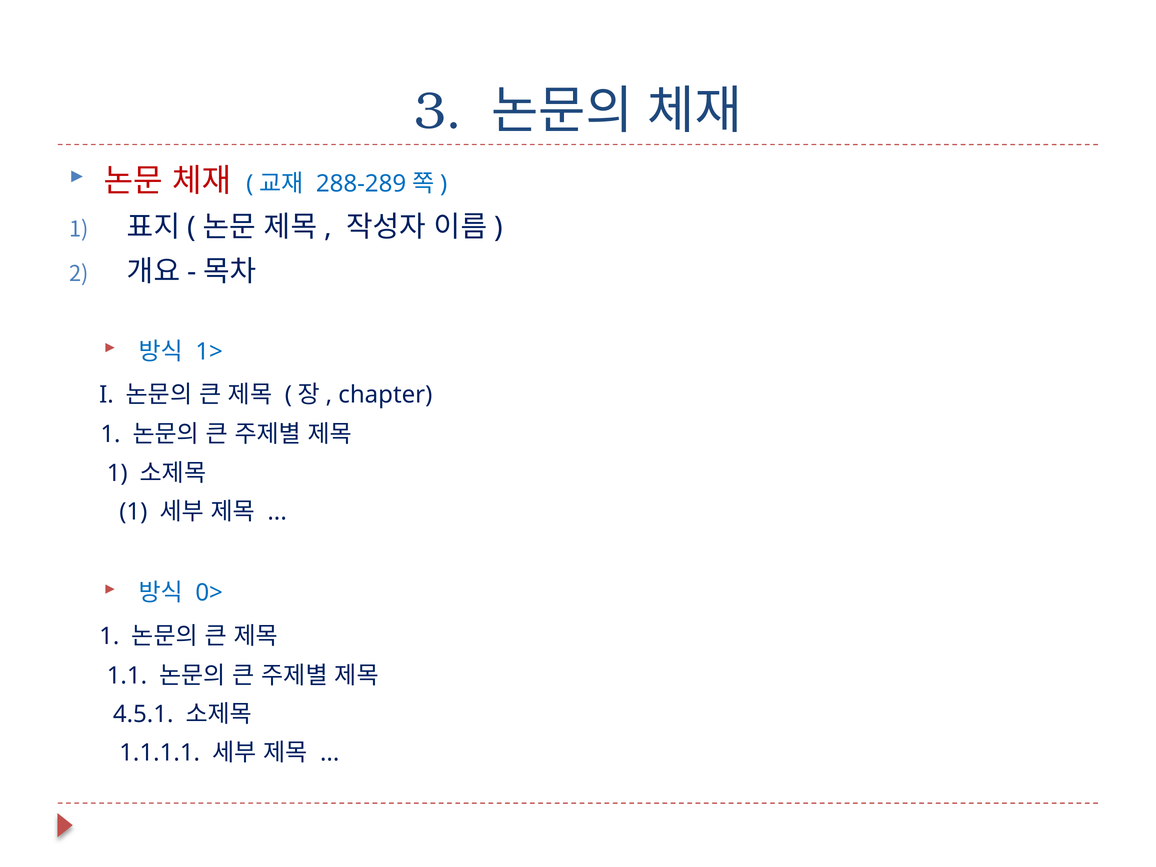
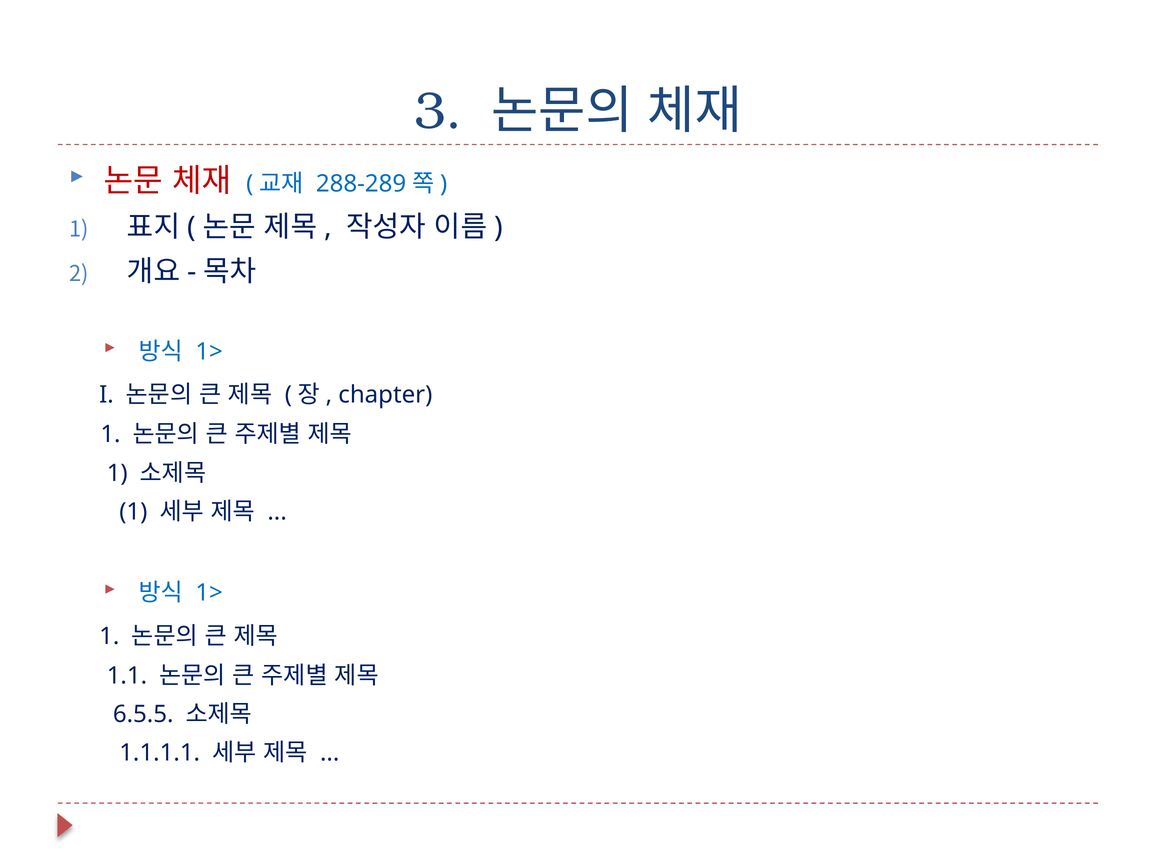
0> at (209, 593): 0> -> 1>
4.5.1: 4.5.1 -> 6.5.5
